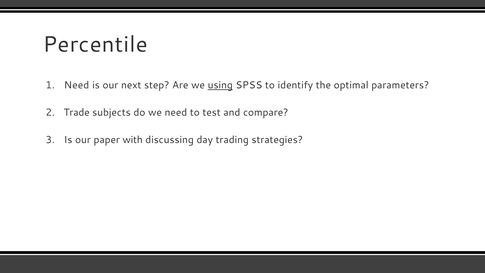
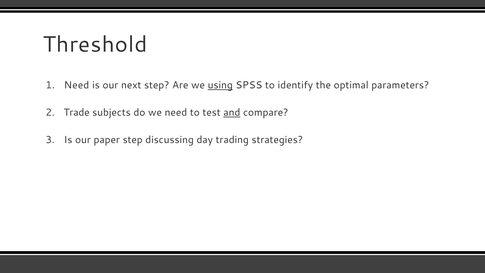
Percentile: Percentile -> Threshold
and underline: none -> present
paper with: with -> step
